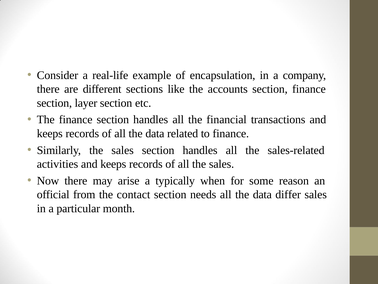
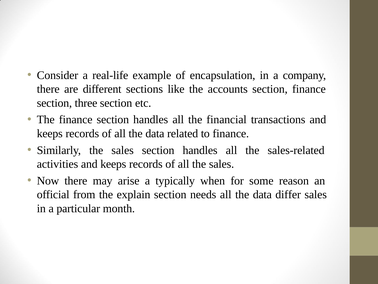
layer: layer -> three
contact: contact -> explain
